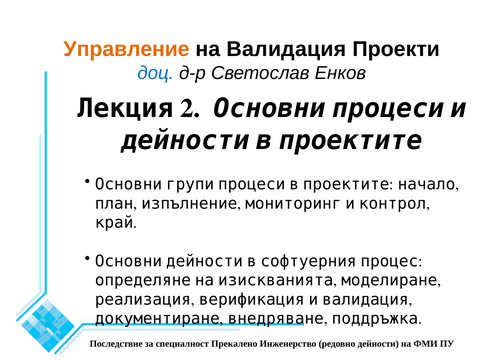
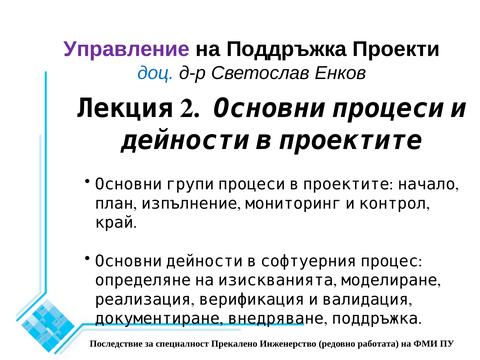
Управление colour: orange -> purple
на Валидация: Валидация -> Поддръжка
дейности: дейности -> работата
